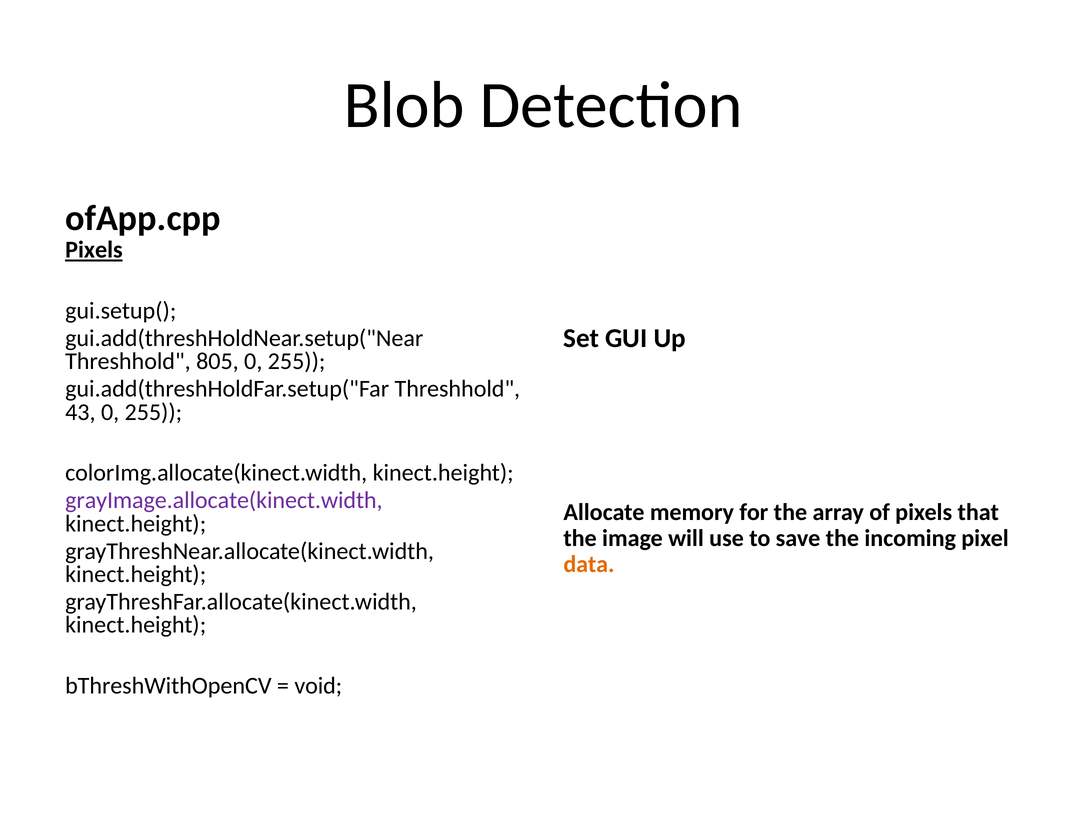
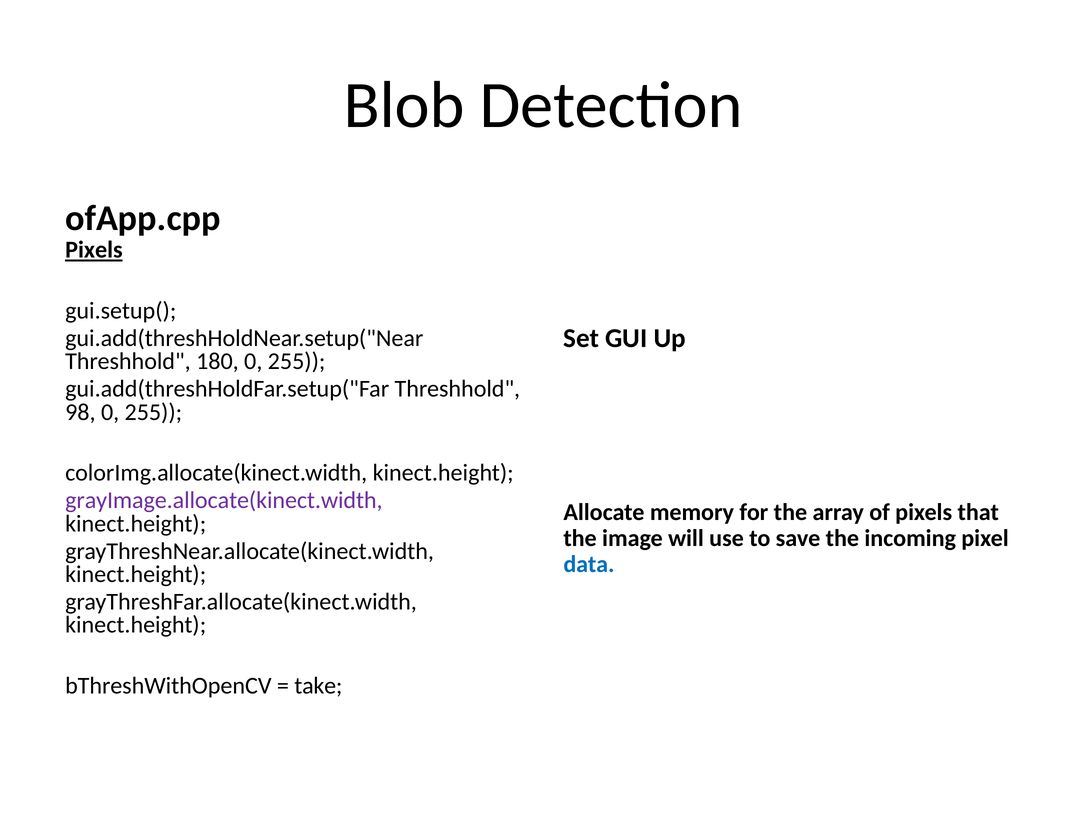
805: 805 -> 180
43: 43 -> 98
data colour: orange -> blue
void: void -> take
